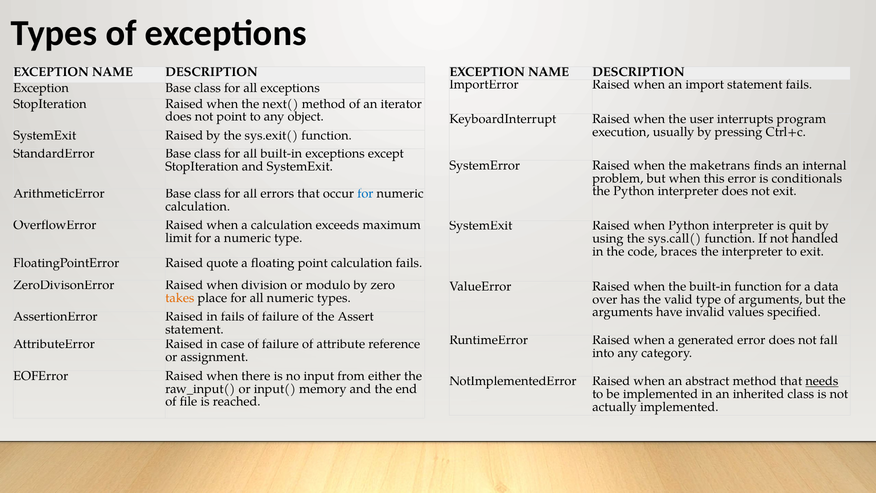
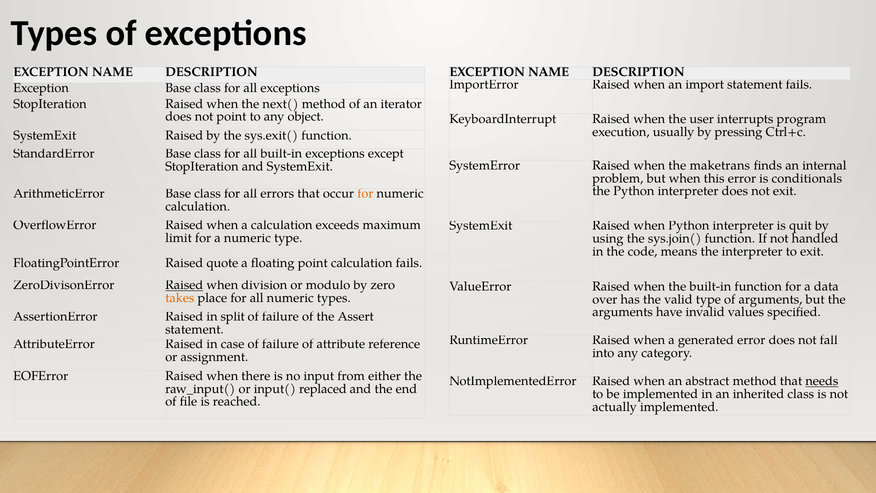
for at (365, 194) colour: blue -> orange
sys.call(: sys.call( -> sys.join(
braces: braces -> means
Raised at (184, 285) underline: none -> present
in fails: fails -> split
memory: memory -> replaced
